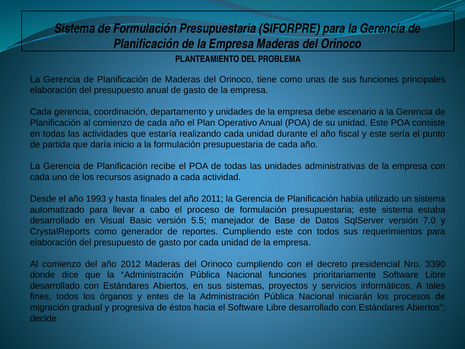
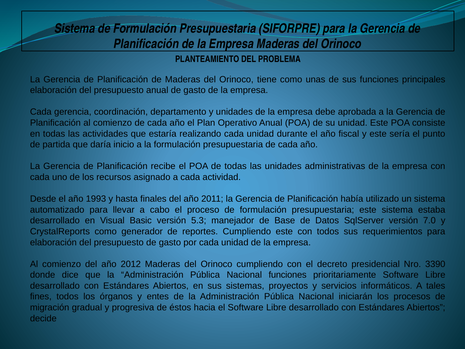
escenario: escenario -> aprobada
5.5: 5.5 -> 5.3
